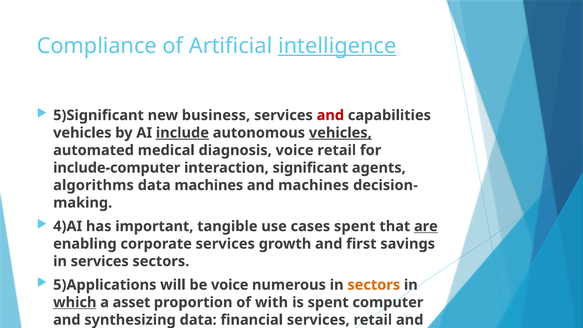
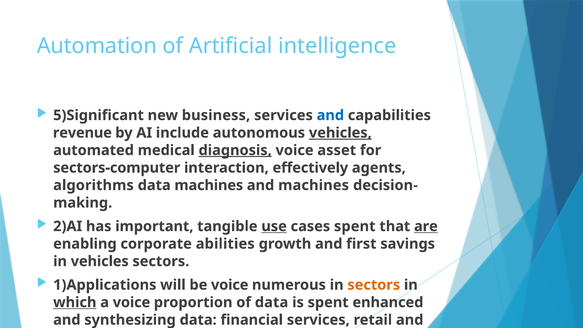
Compliance: Compliance -> Automation
intelligence underline: present -> none
and at (330, 115) colour: red -> blue
vehicles at (82, 133): vehicles -> revenue
include underline: present -> none
diagnosis underline: none -> present
voice retail: retail -> asset
include-computer: include-computer -> sectors-computer
significant: significant -> effectively
4)AI: 4)AI -> 2)AI
use underline: none -> present
corporate services: services -> abilities
in services: services -> vehicles
5)Applications: 5)Applications -> 1)Applications
a asset: asset -> voice
of with: with -> data
computer: computer -> enhanced
